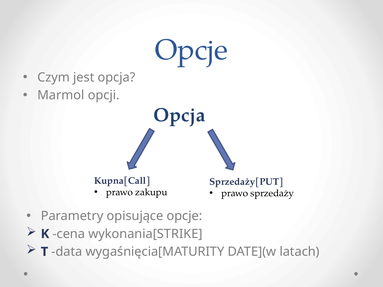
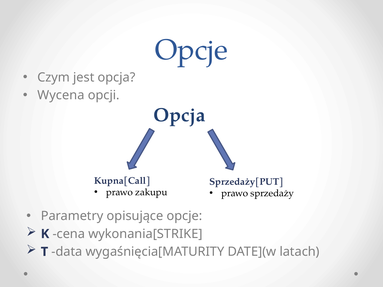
Marmol: Marmol -> Wycena
